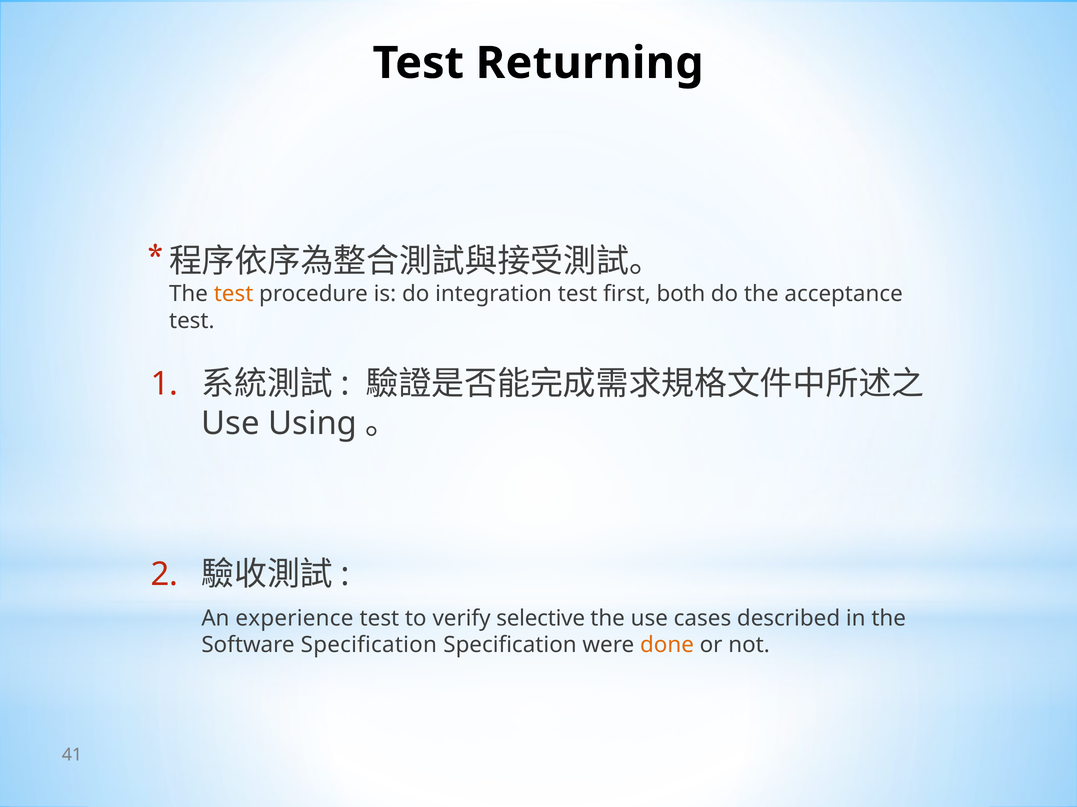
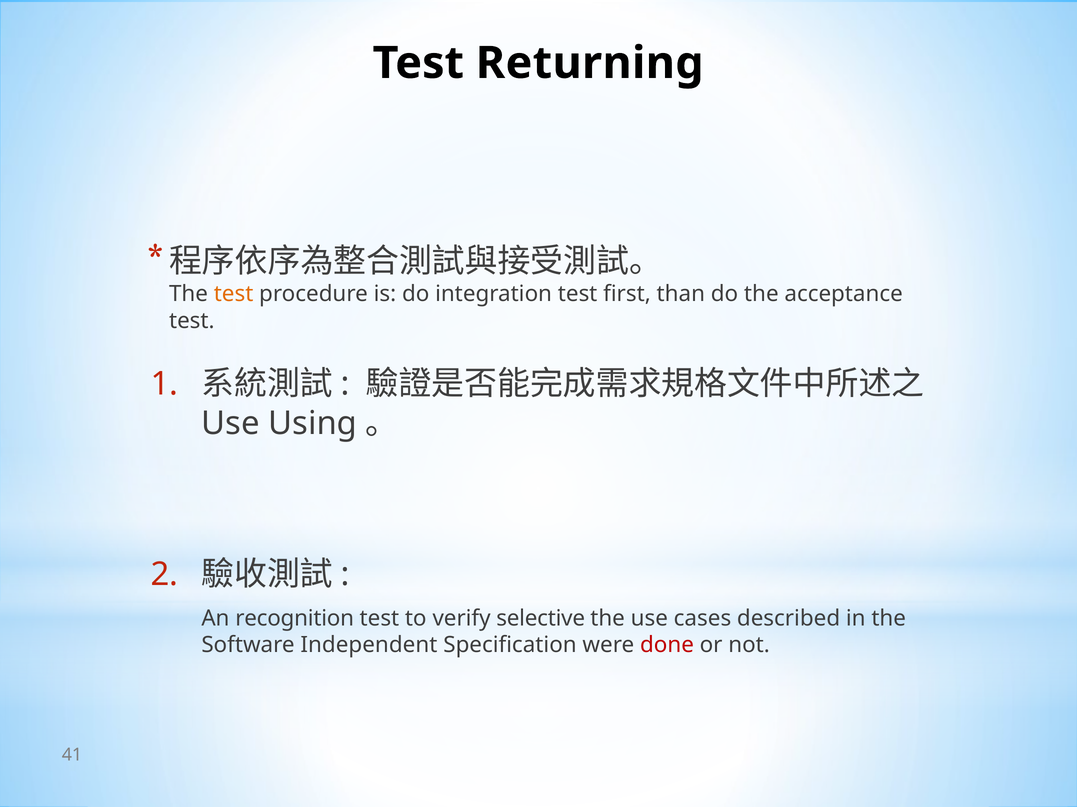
both: both -> than
experience: experience -> recognition
Software Specification: Specification -> Independent
done colour: orange -> red
